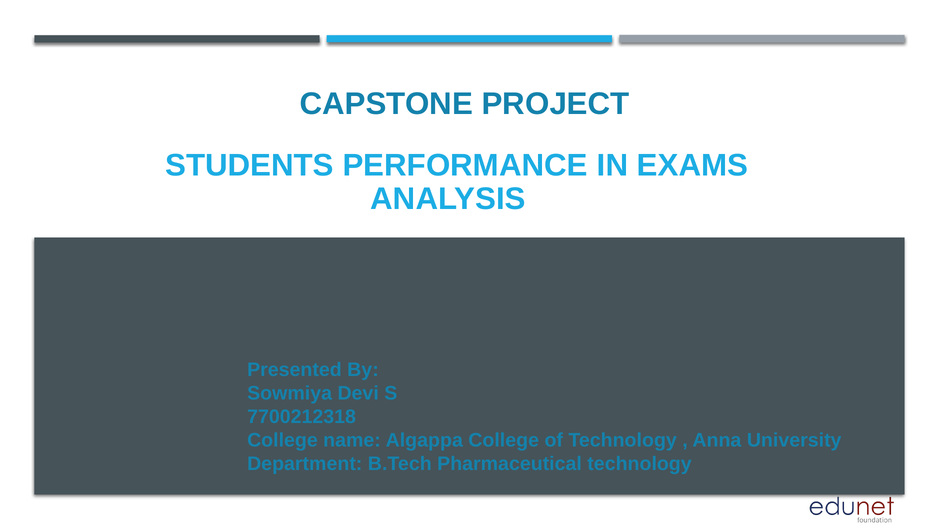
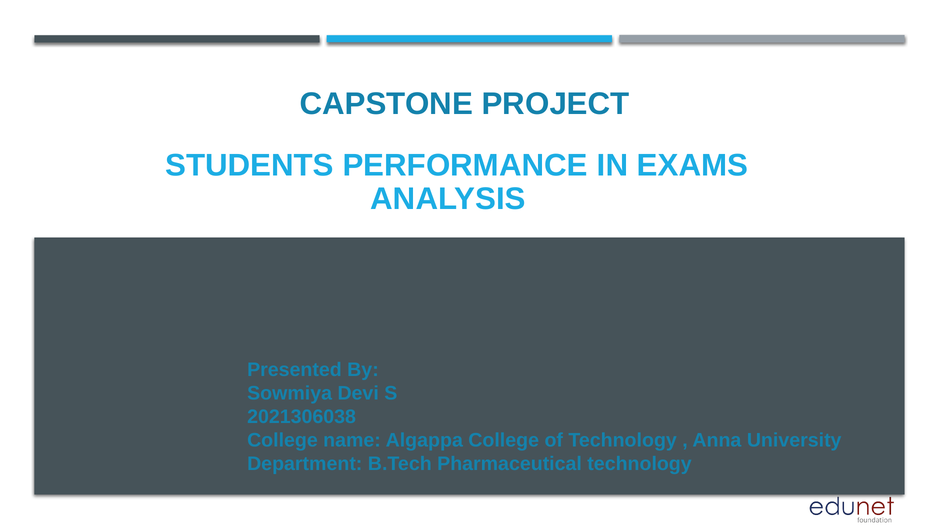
7700212318: 7700212318 -> 2021306038
